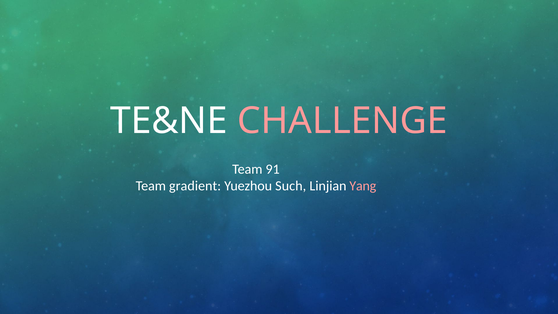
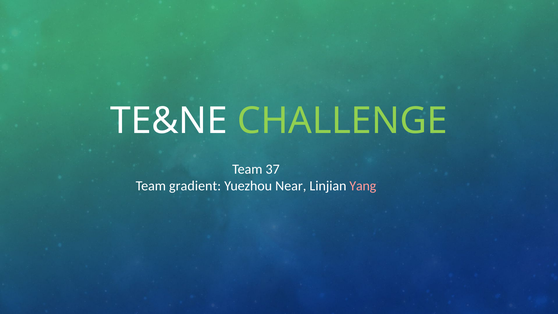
CHALLENGE colour: pink -> light green
91: 91 -> 37
Such: Such -> Near
